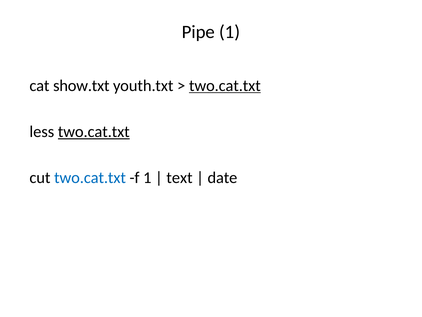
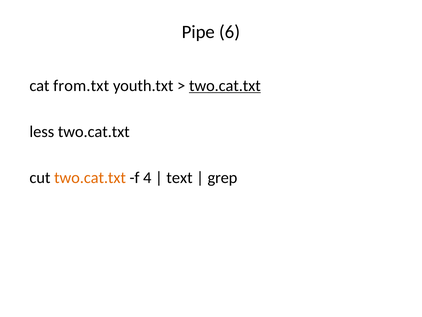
Pipe 1: 1 -> 6
show.txt: show.txt -> from.txt
two.cat.txt at (94, 131) underline: present -> none
two.cat.txt at (90, 177) colour: blue -> orange
f 1: 1 -> 4
date: date -> grep
